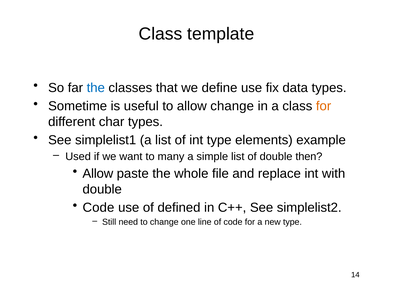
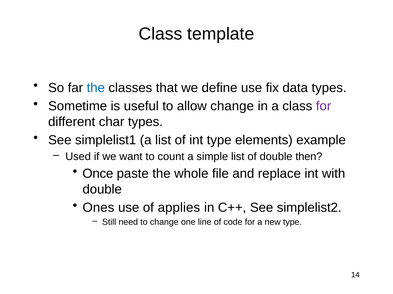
for at (324, 106) colour: orange -> purple
many: many -> count
Allow at (98, 174): Allow -> Once
Code at (98, 208): Code -> Ones
defined: defined -> applies
